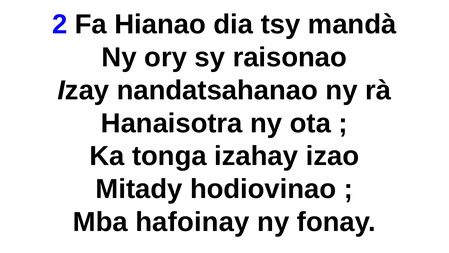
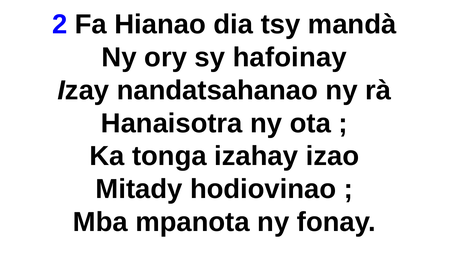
raisonao: raisonao -> hafoinay
hafoinay: hafoinay -> mpanota
